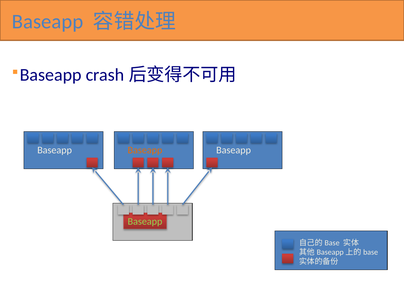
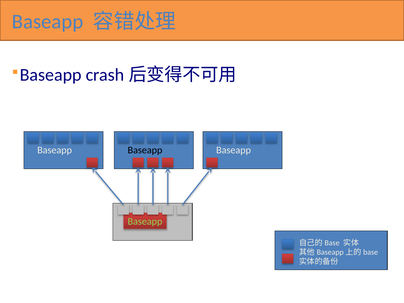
Baseapp at (145, 150) colour: orange -> black
